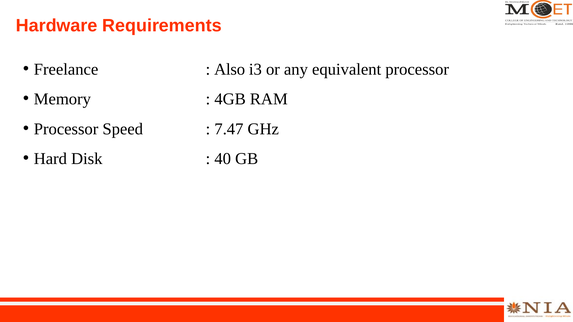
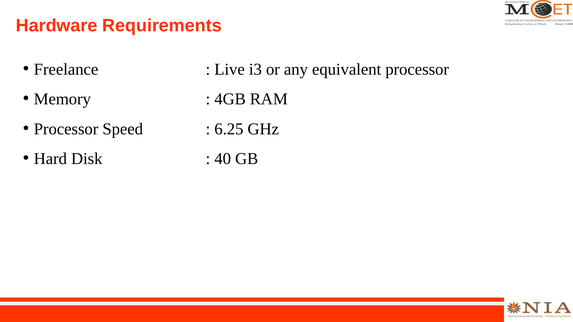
Also: Also -> Live
7.47: 7.47 -> 6.25
